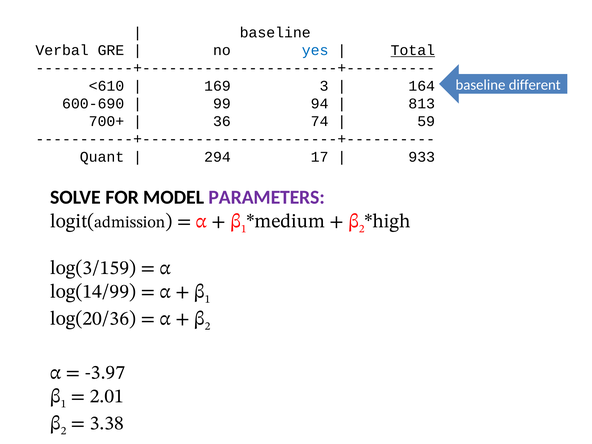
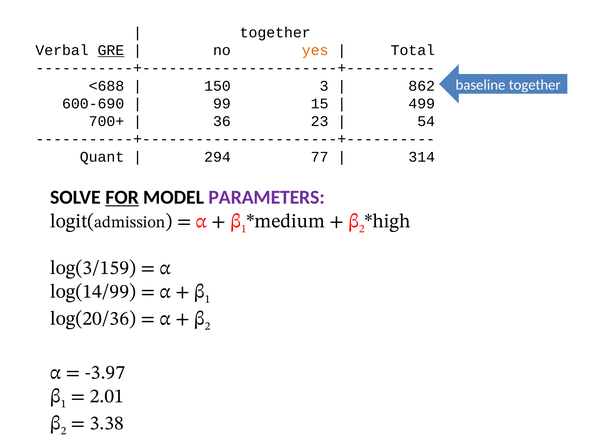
baseline at (275, 33): baseline -> together
GRE underline: none -> present
yes colour: blue -> orange
Total underline: present -> none
baseline different: different -> together
<610: <610 -> <688
169: 169 -> 150
164: 164 -> 862
94: 94 -> 15
813: 813 -> 499
74: 74 -> 23
59: 59 -> 54
17: 17 -> 77
933: 933 -> 314
FOR underline: none -> present
